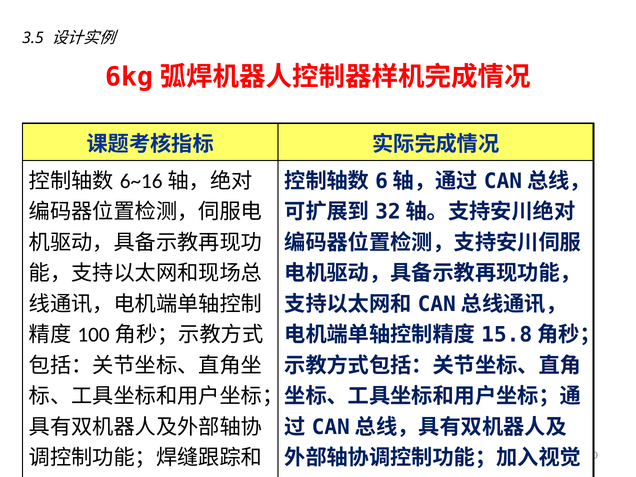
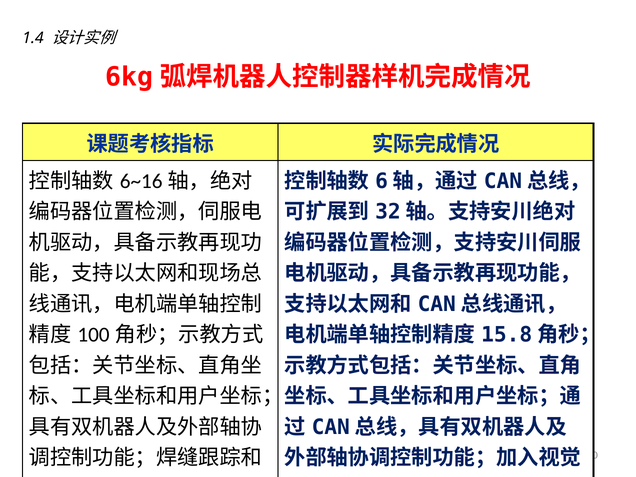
3.5: 3.5 -> 1.4
